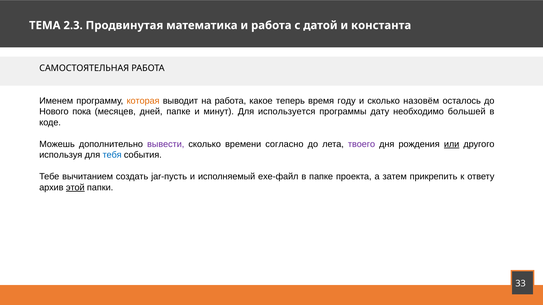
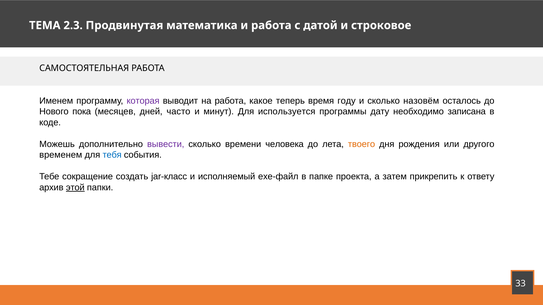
константа: константа -> строковое
которая colour: orange -> purple
дней папке: папке -> часто
большей: большей -> записана
согласно: согласно -> человека
твоего colour: purple -> orange
или underline: present -> none
используя: используя -> временем
вычитанием: вычитанием -> сокращение
jar-пусть: jar-пусть -> jar-класс
